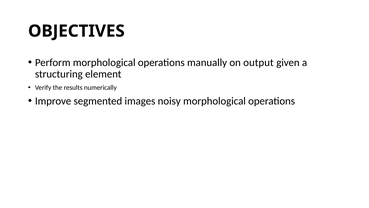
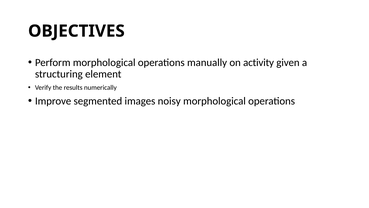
output: output -> activity
